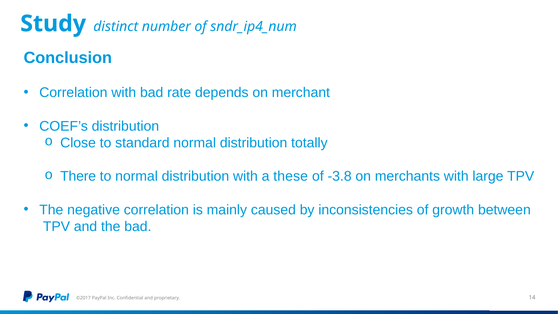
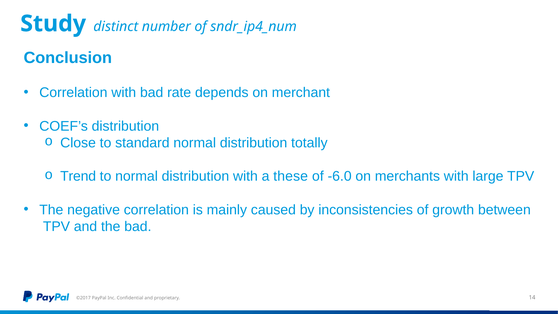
There: There -> Trend
-3.8: -3.8 -> -6.0
